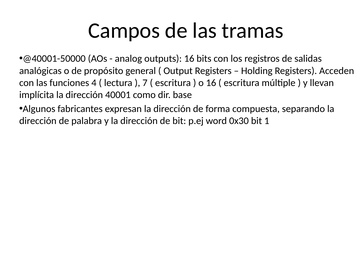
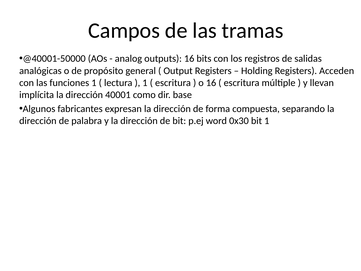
funciones 4: 4 -> 1
7 at (145, 83): 7 -> 1
